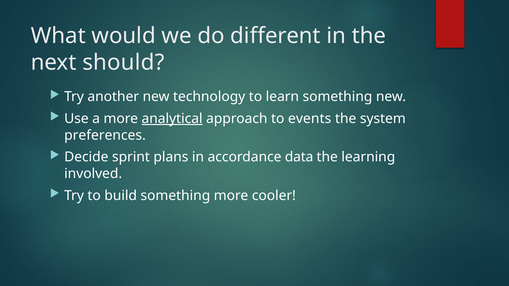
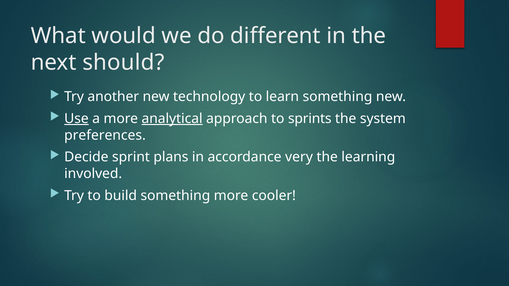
Use underline: none -> present
events: events -> sprints
data: data -> very
